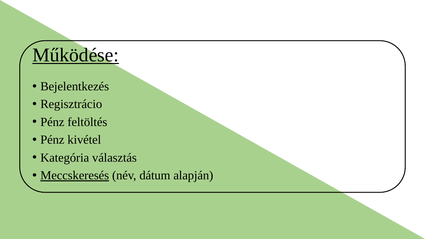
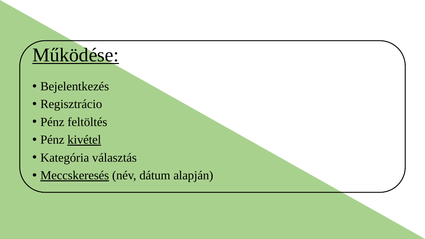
kivétel underline: none -> present
